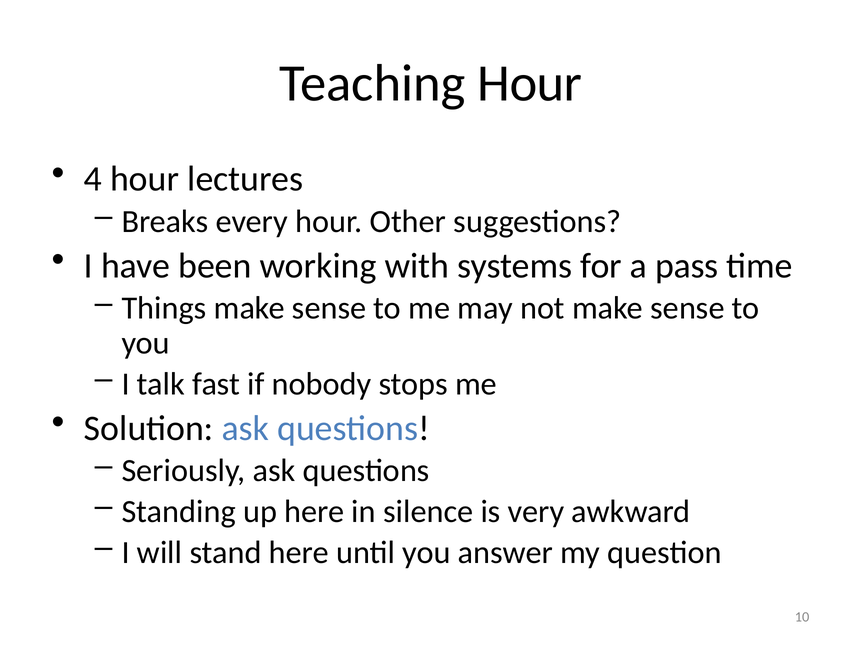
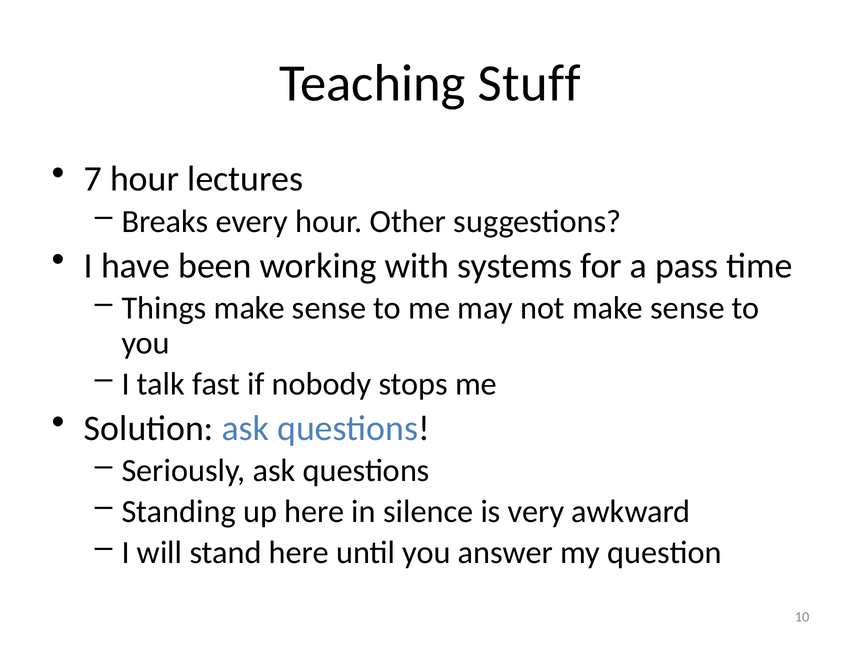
Teaching Hour: Hour -> Stuff
4: 4 -> 7
